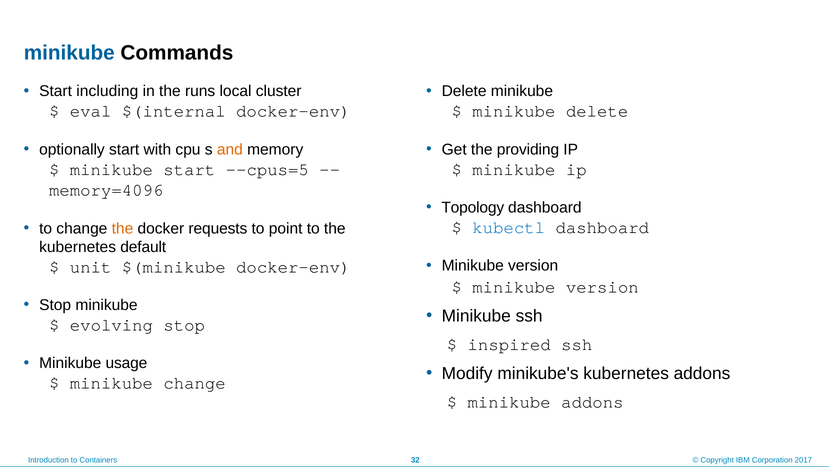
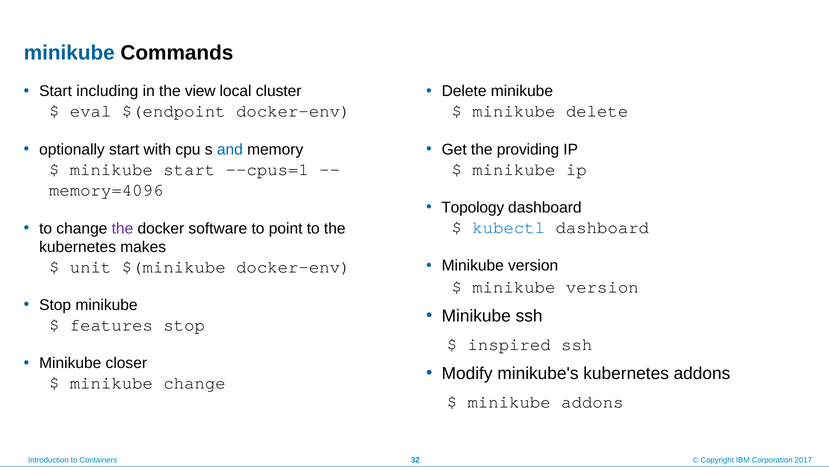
runs: runs -> view
$(internal: $(internal -> $(endpoint
and colour: orange -> blue
--cpus=5: --cpus=5 -> --cpus=1
the at (122, 228) colour: orange -> purple
requests: requests -> software
default: default -> makes
evolving: evolving -> features
usage: usage -> closer
